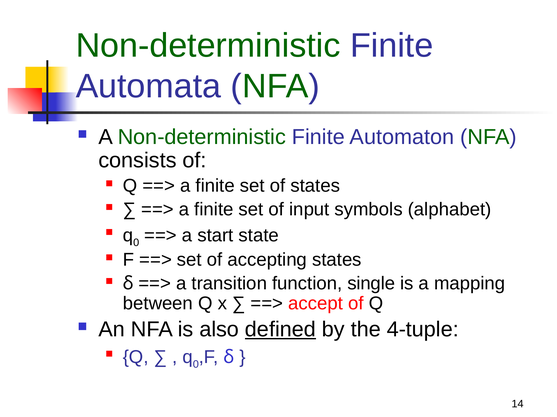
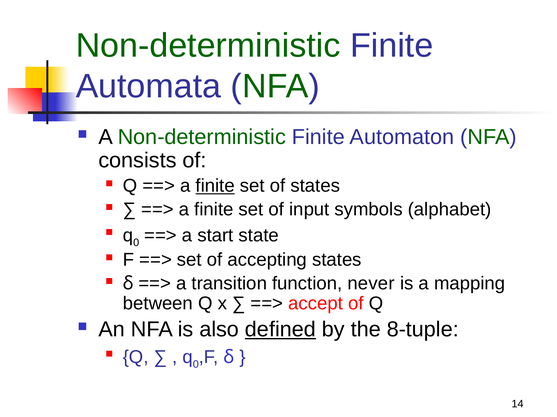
finite at (215, 186) underline: none -> present
single: single -> never
4-tuple: 4-tuple -> 8-tuple
